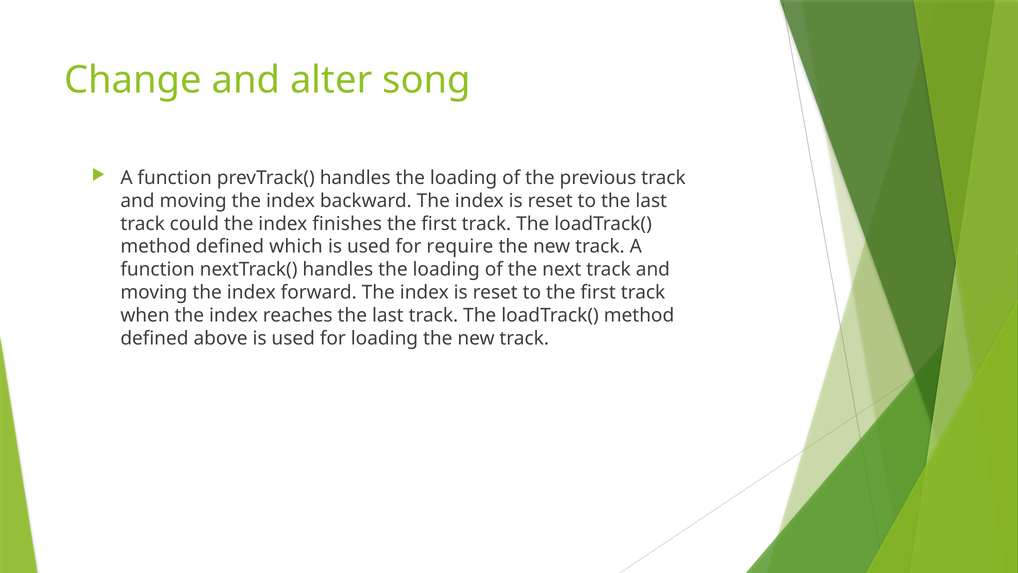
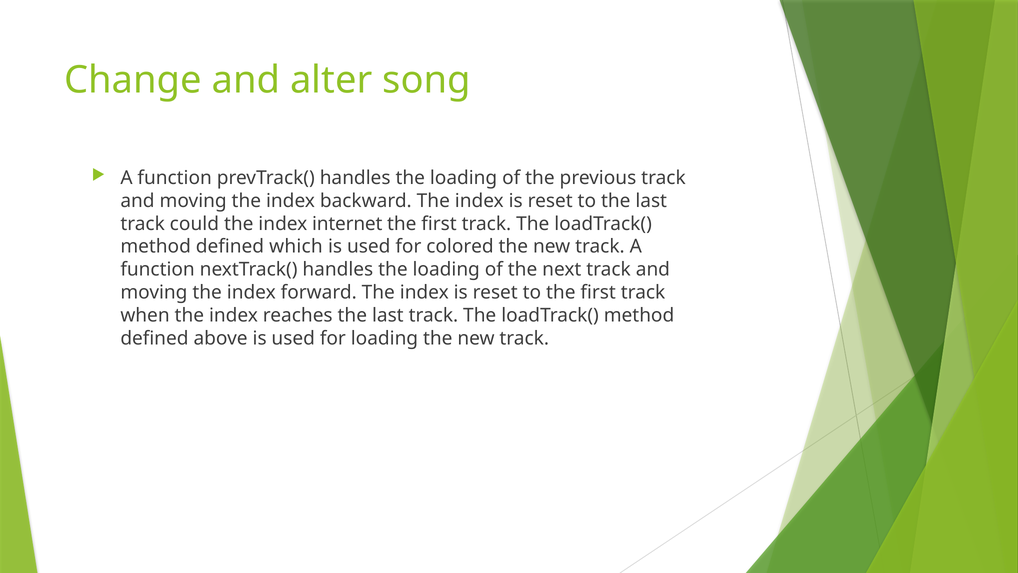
finishes: finishes -> internet
require: require -> colored
